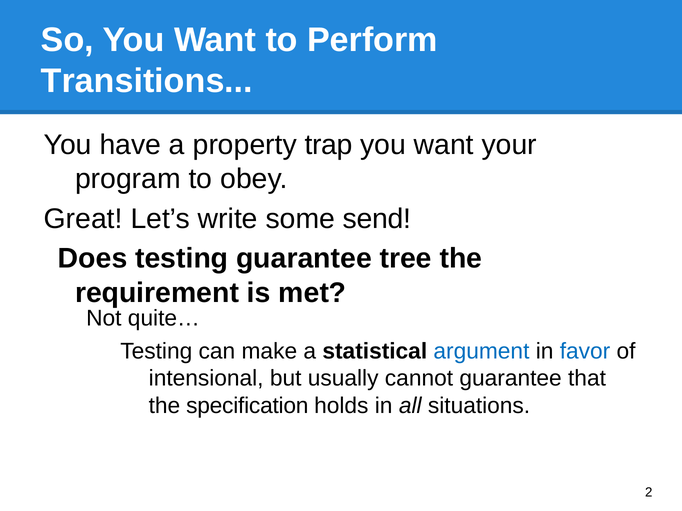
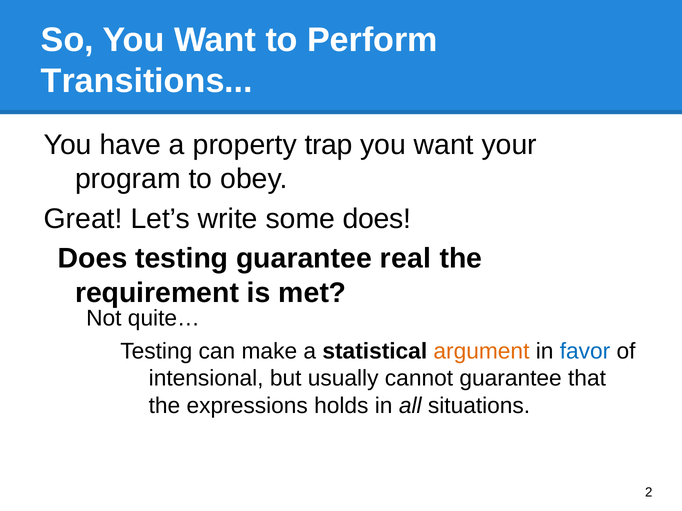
some send: send -> does
tree: tree -> real
argument colour: blue -> orange
specification: specification -> expressions
